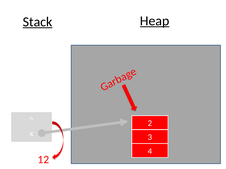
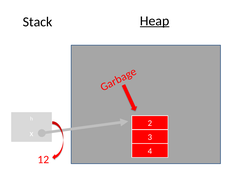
Stack underline: present -> none
